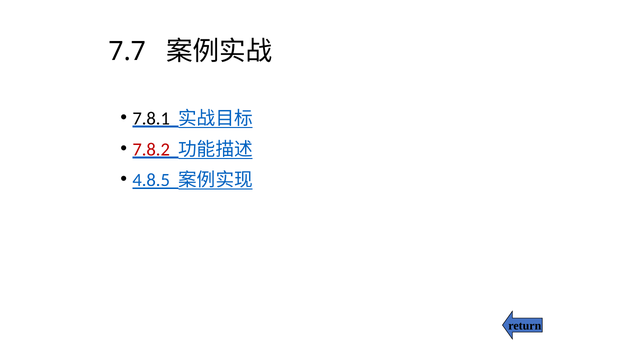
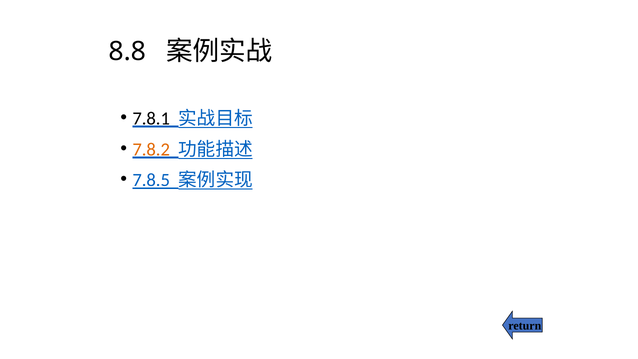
7.7: 7.7 -> 8.8
7.8.2 colour: red -> orange
4.8.5: 4.8.5 -> 7.8.5
